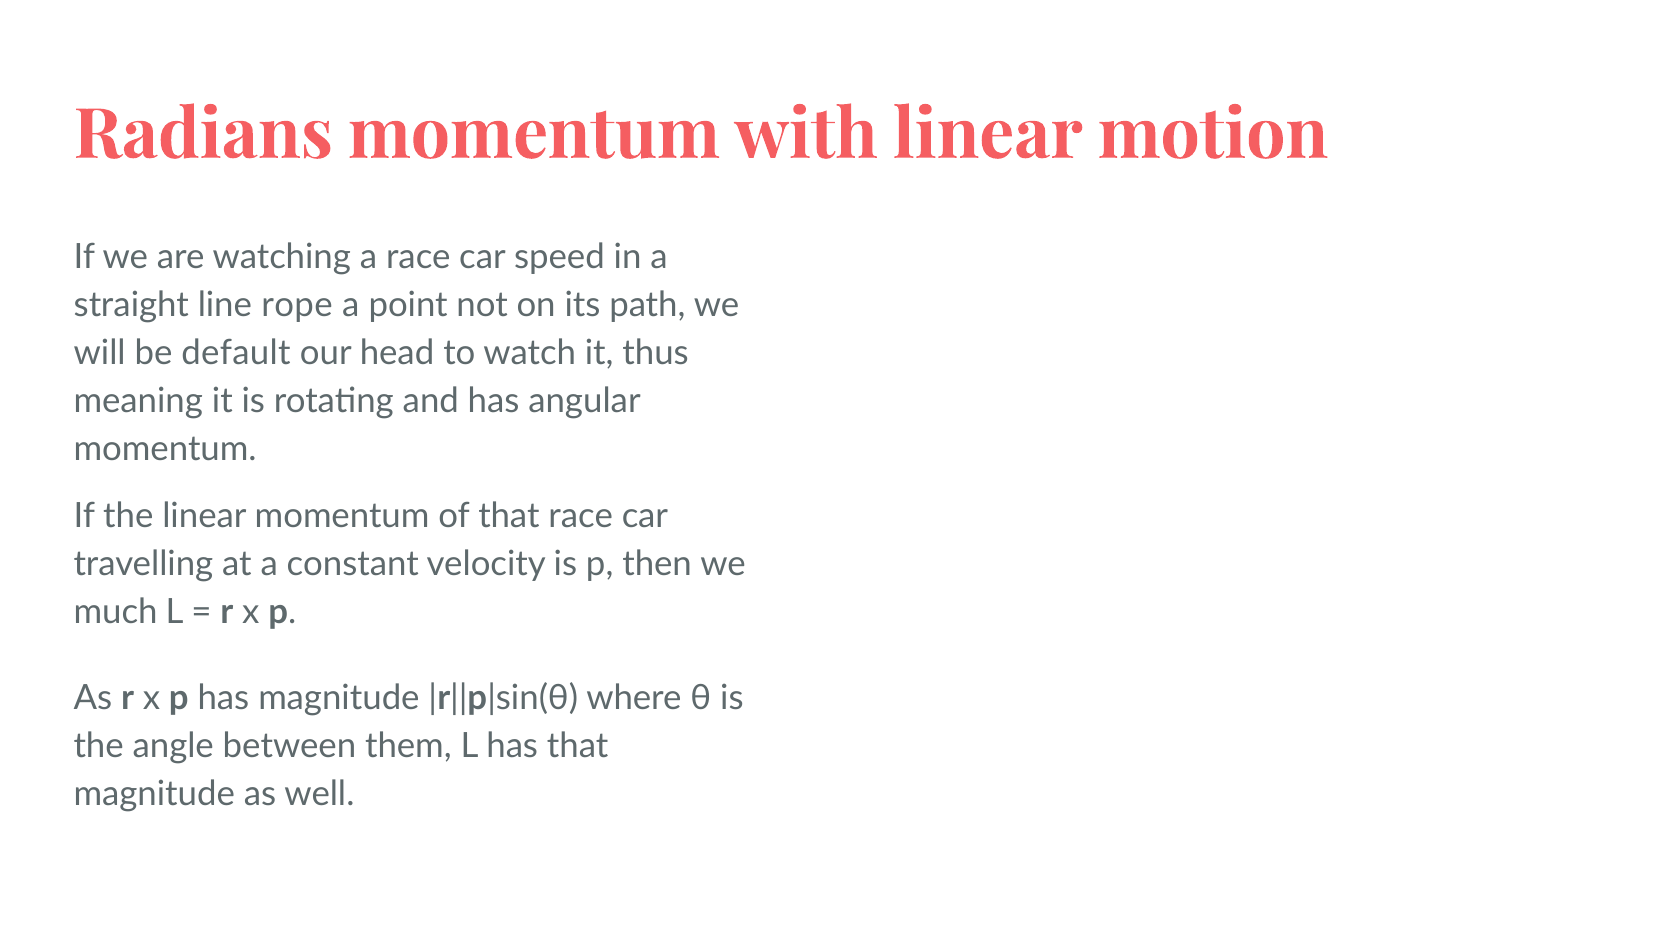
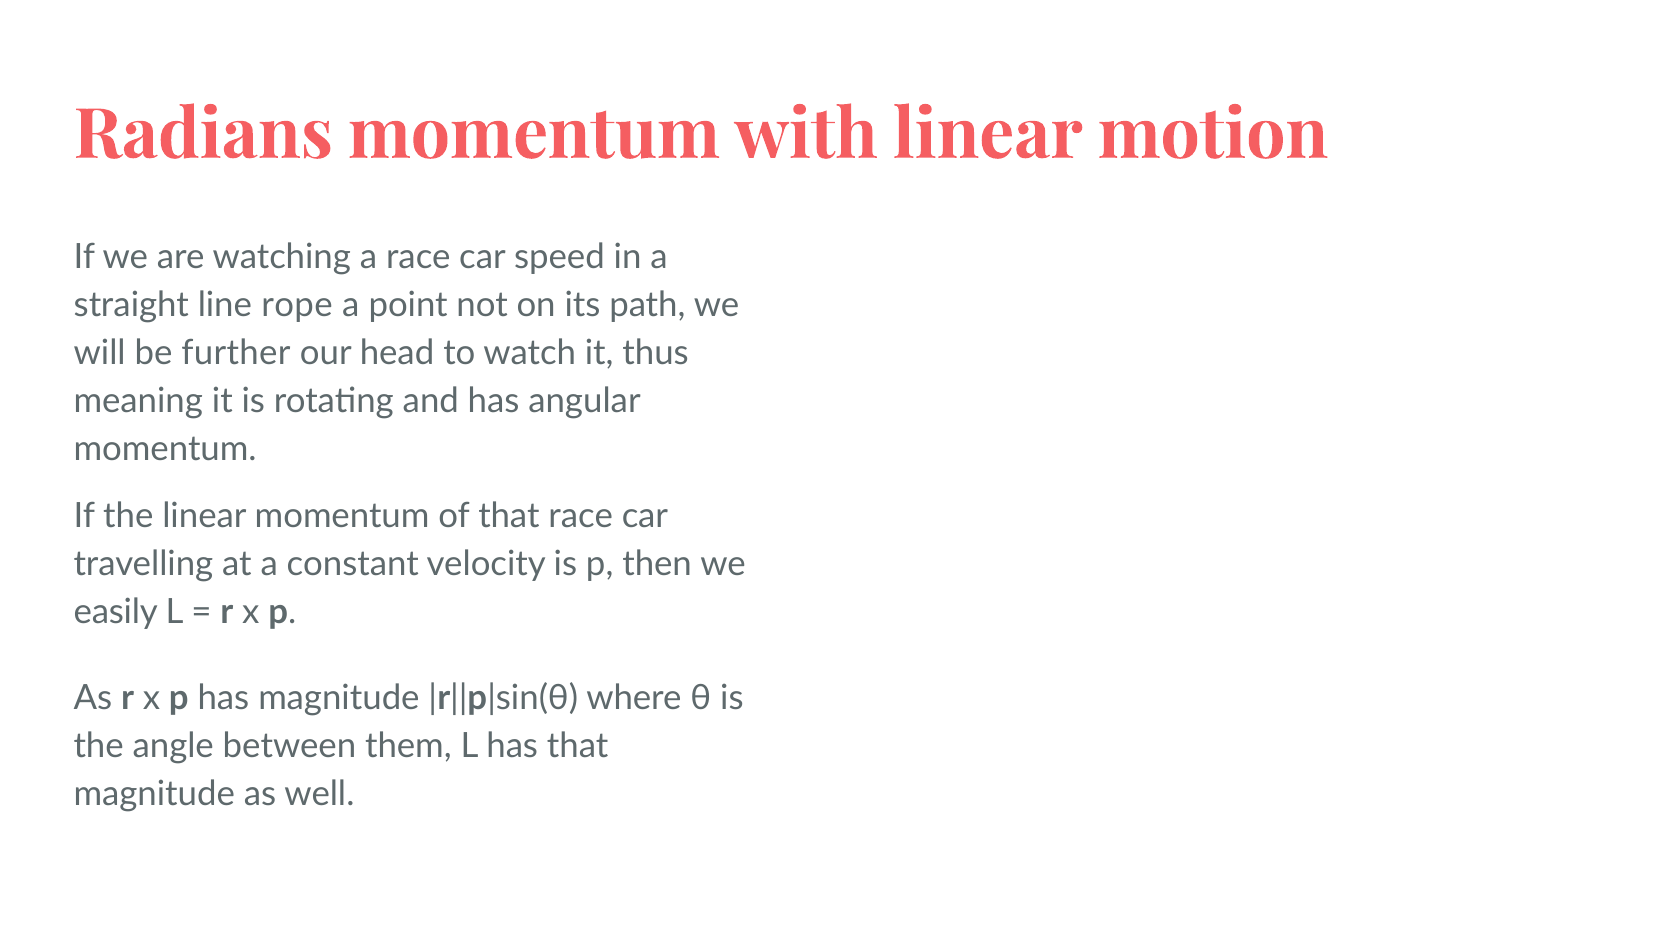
default: default -> further
much: much -> easily
